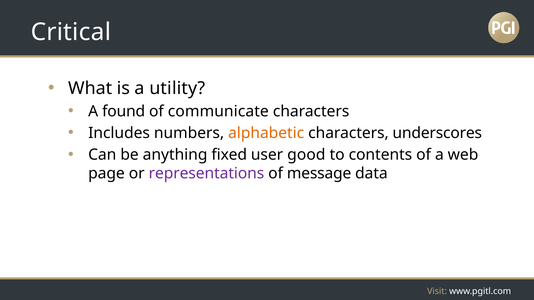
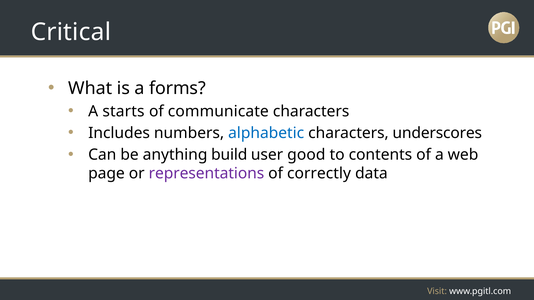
utility: utility -> forms
found: found -> starts
alphabetic colour: orange -> blue
fixed: fixed -> build
message: message -> correctly
